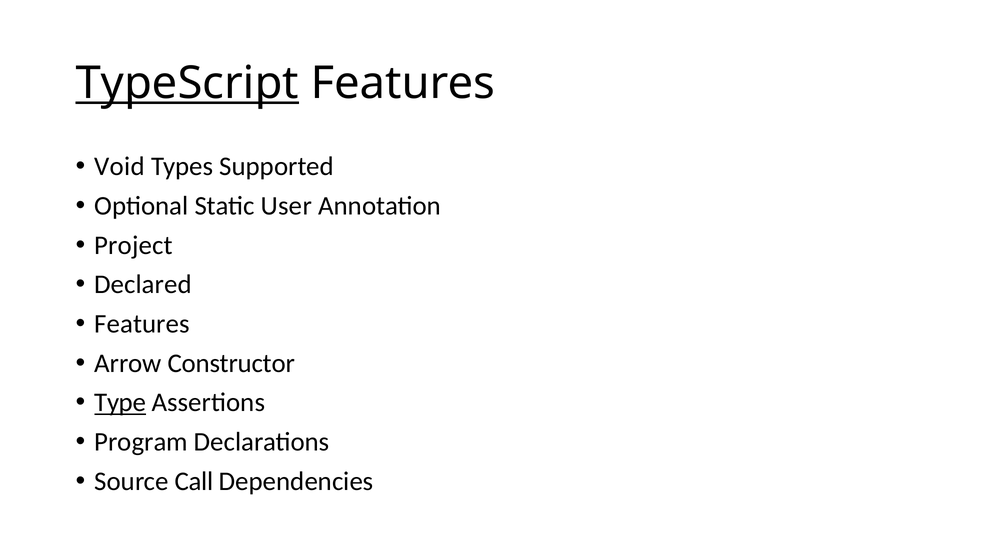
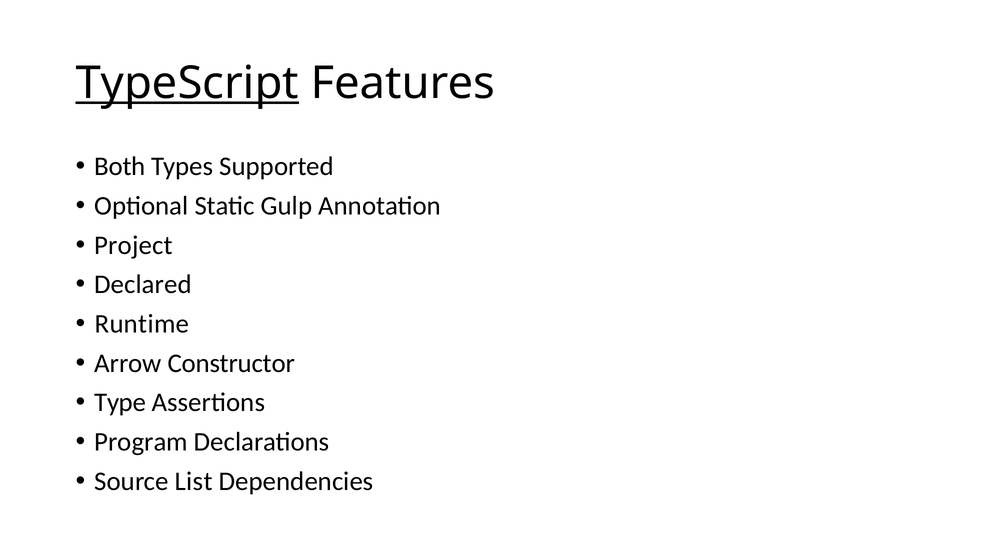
Void: Void -> Both
User: User -> Gulp
Features at (142, 324): Features -> Runtime
Type underline: present -> none
Call: Call -> List
